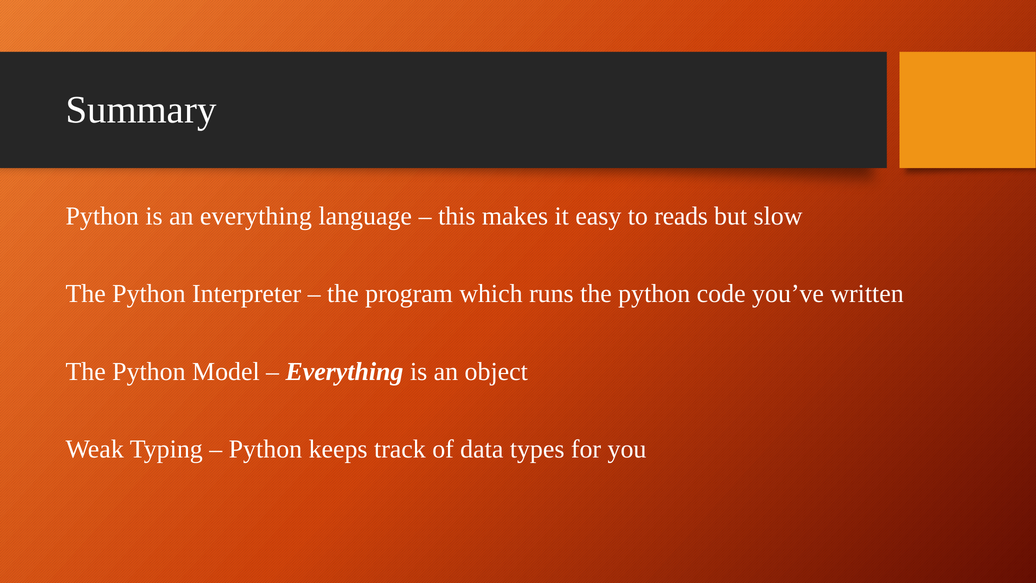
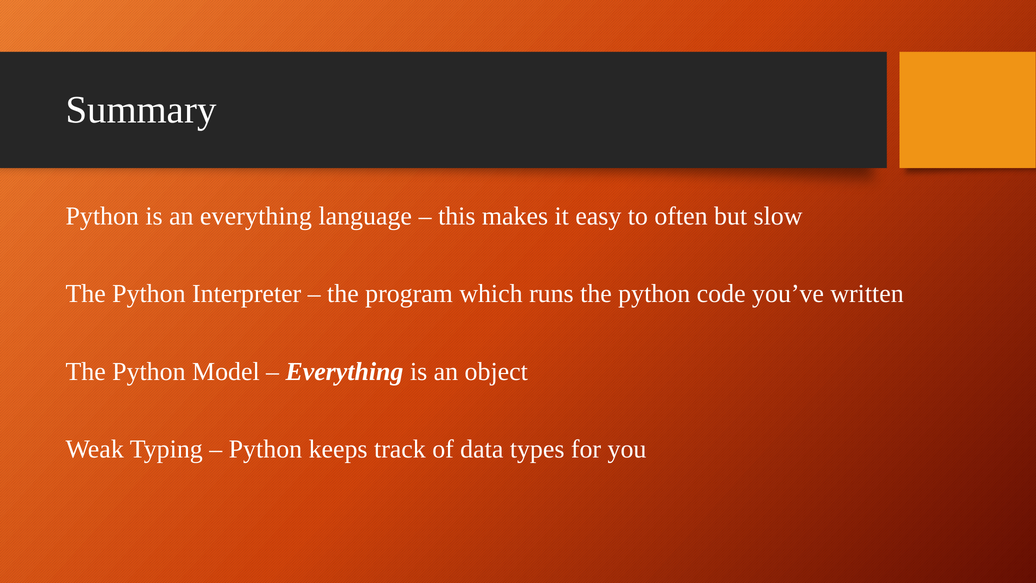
reads: reads -> often
